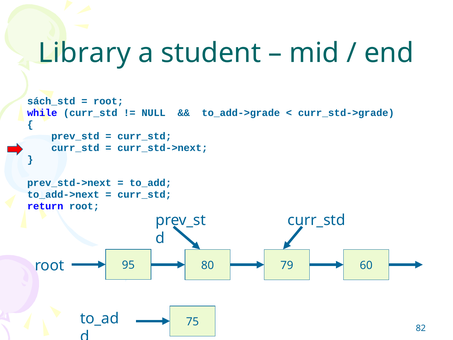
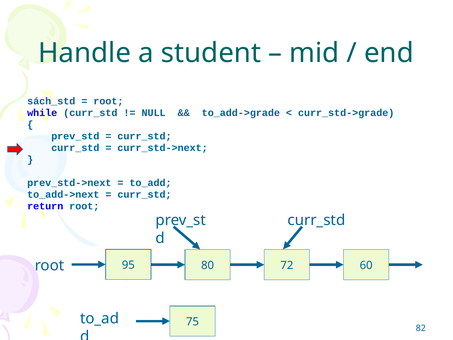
Library: Library -> Handle
79: 79 -> 72
